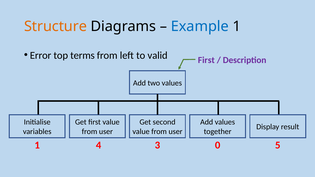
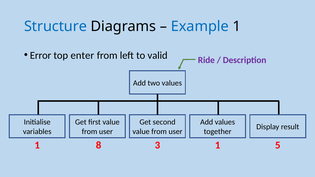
Structure colour: orange -> blue
terms: terms -> enter
First at (206, 60): First -> Ride
4: 4 -> 8
3 0: 0 -> 1
